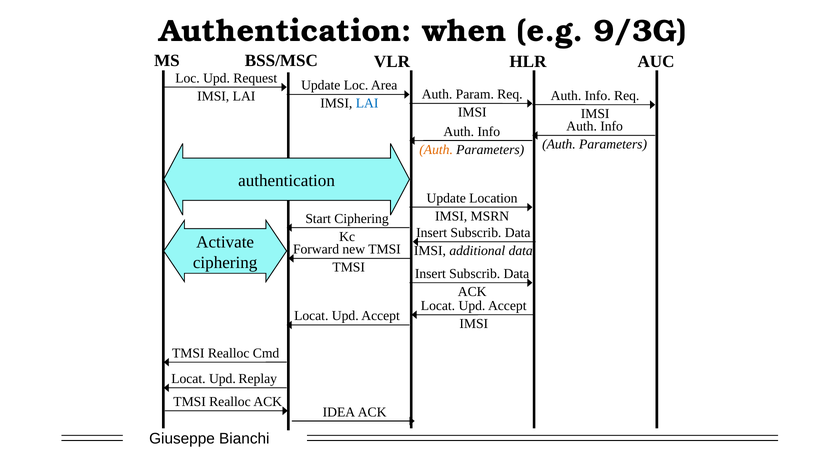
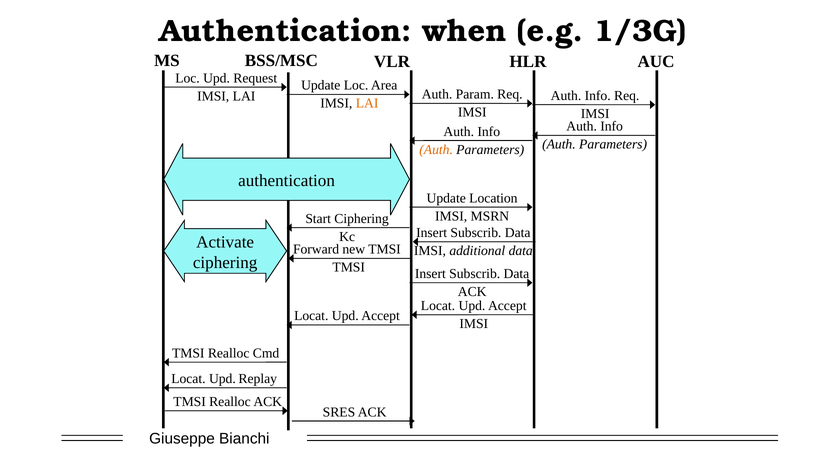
9/3G: 9/3G -> 1/3G
LAI at (367, 103) colour: blue -> orange
IDEA: IDEA -> SRES
